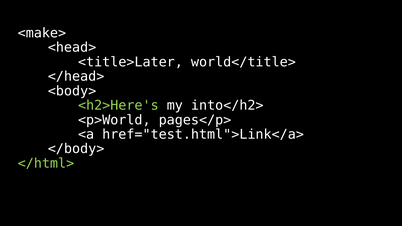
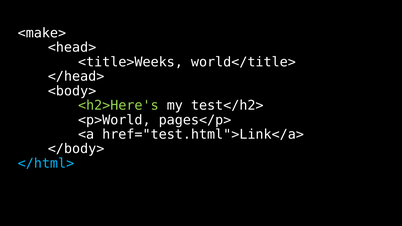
<title>Later: <title>Later -> <title>Weeks
into</h2>: into</h2> -> test</h2>
</html> colour: light green -> light blue
